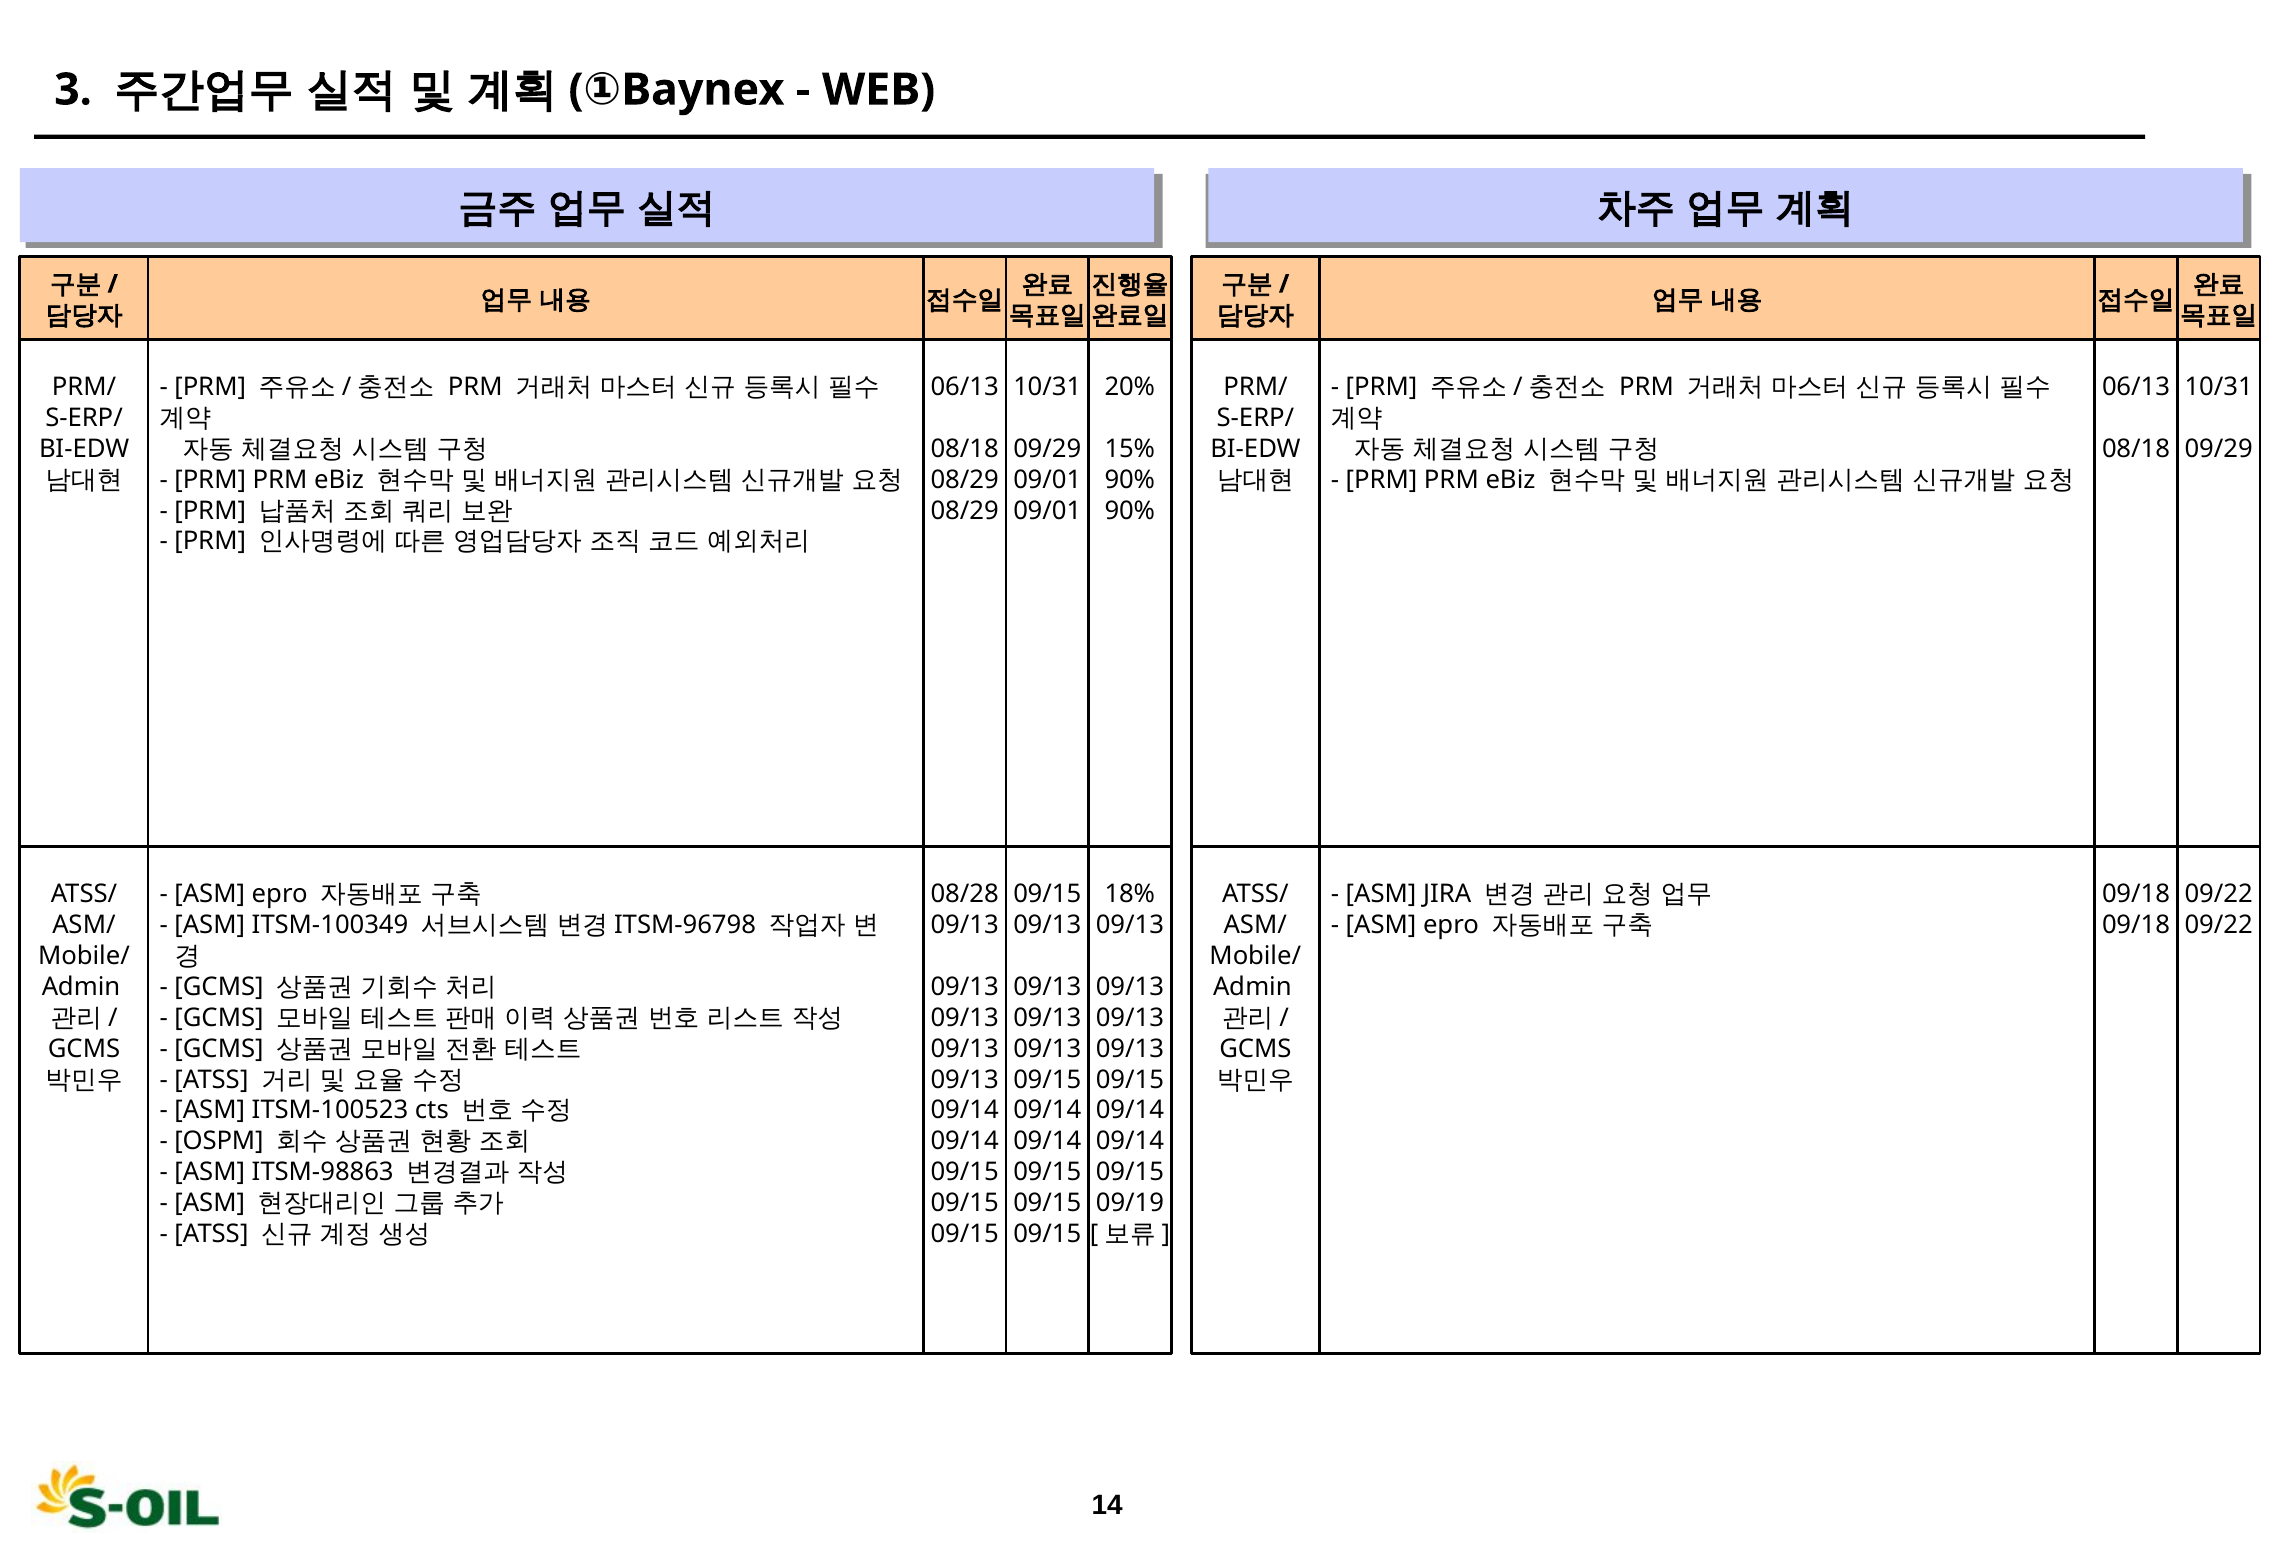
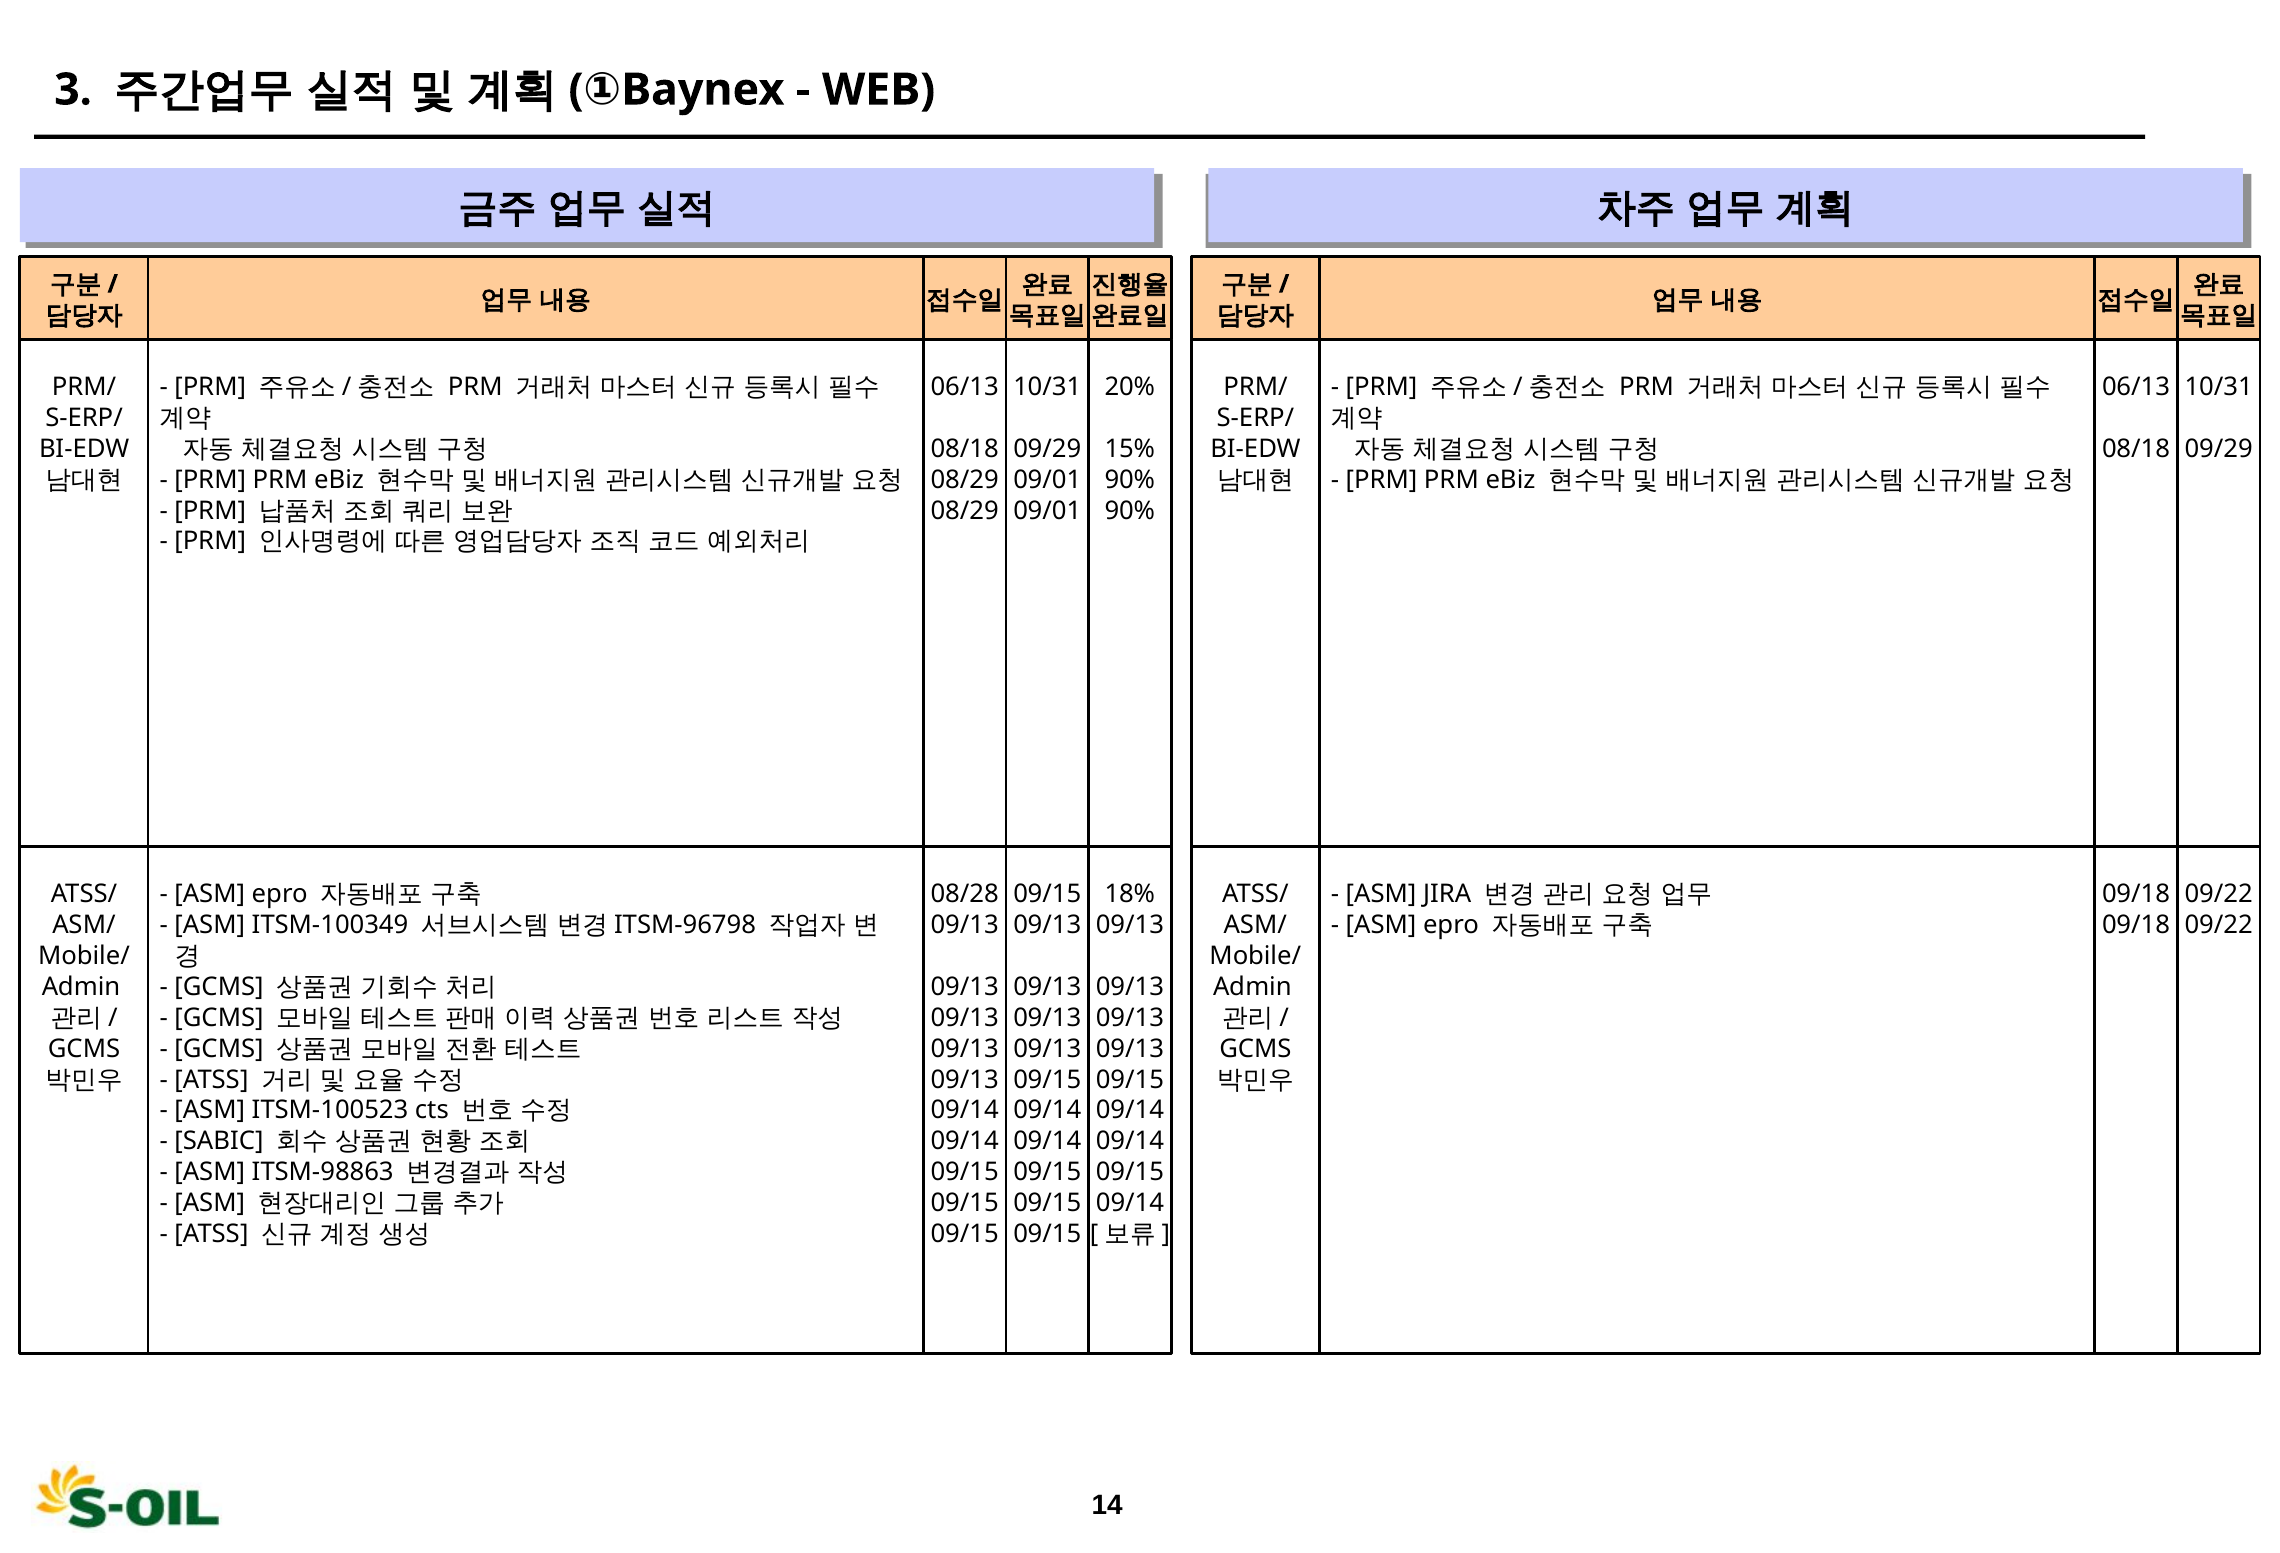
OSPM: OSPM -> SABIC
09/19 at (1130, 1203): 09/19 -> 09/14
